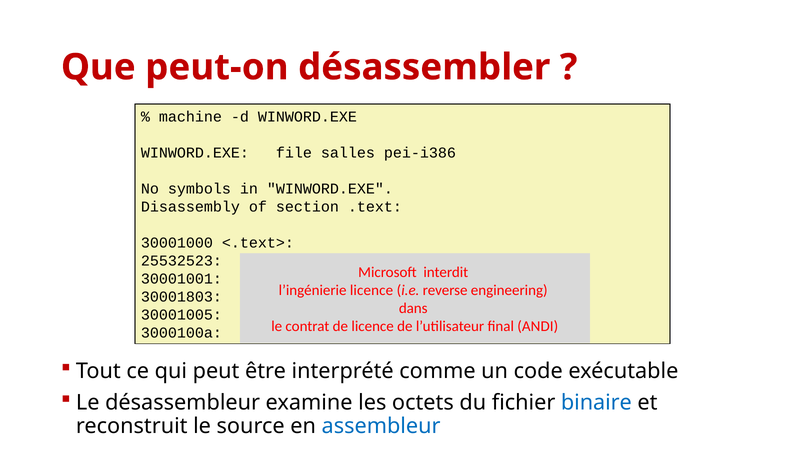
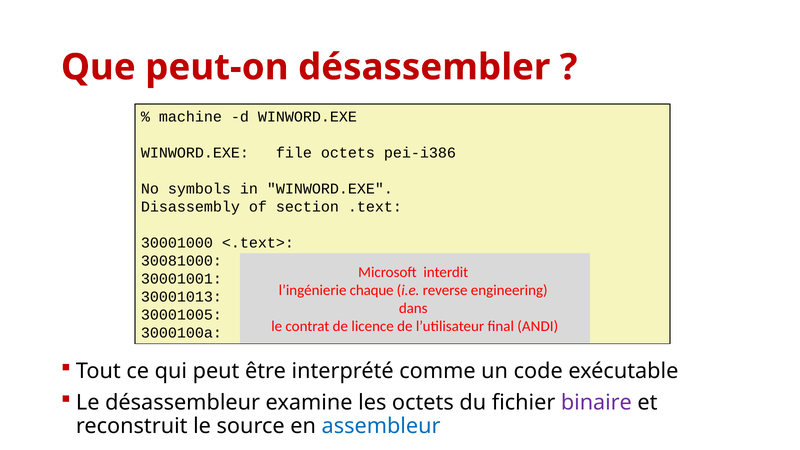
file salles: salles -> octets
25532523: 25532523 -> 30081000
l’ingénierie licence: licence -> chaque
30001803: 30001803 -> 30001013
binaire colour: blue -> purple
